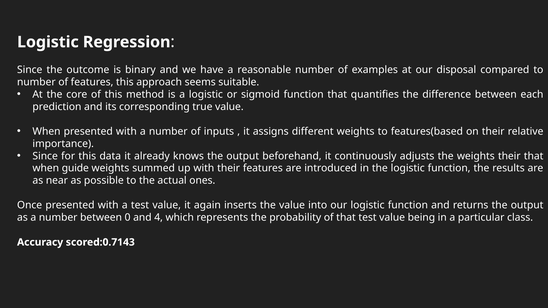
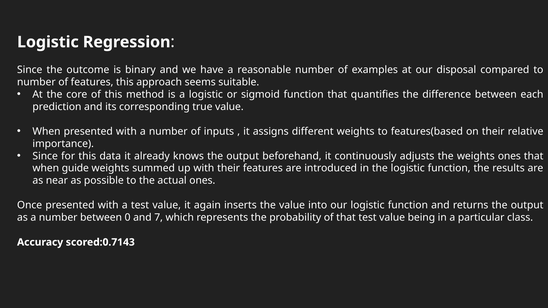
weights their: their -> ones
4: 4 -> 7
